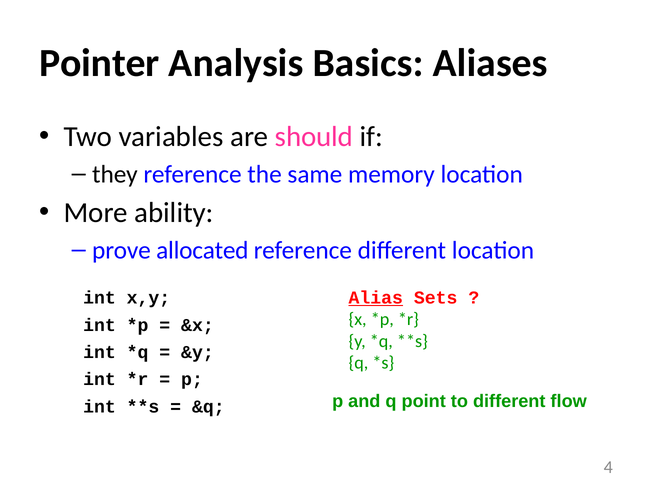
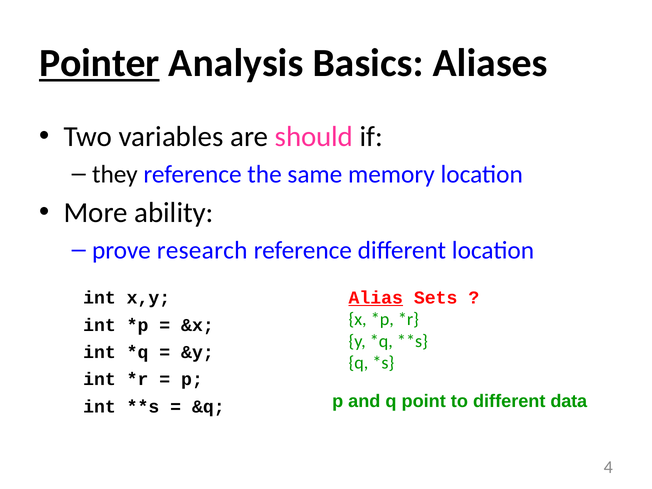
Pointer underline: none -> present
allocated: allocated -> research
flow: flow -> data
